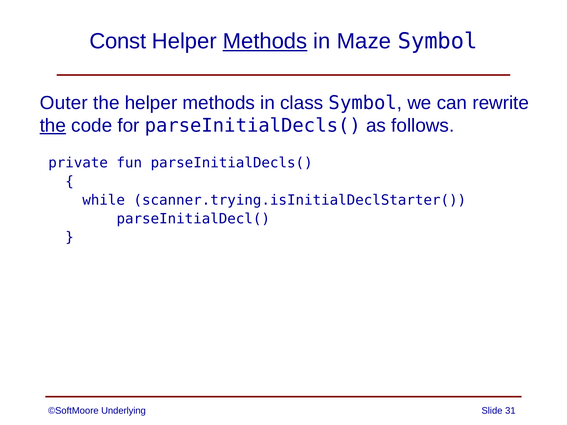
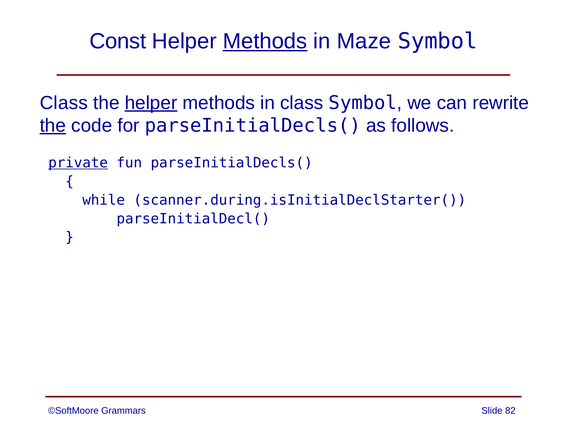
Outer at (64, 103): Outer -> Class
helper at (151, 103) underline: none -> present
private underline: none -> present
scanner.trying.isInitialDeclStarter(: scanner.trying.isInitialDeclStarter( -> scanner.during.isInitialDeclStarter(
Underlying: Underlying -> Grammars
31: 31 -> 82
